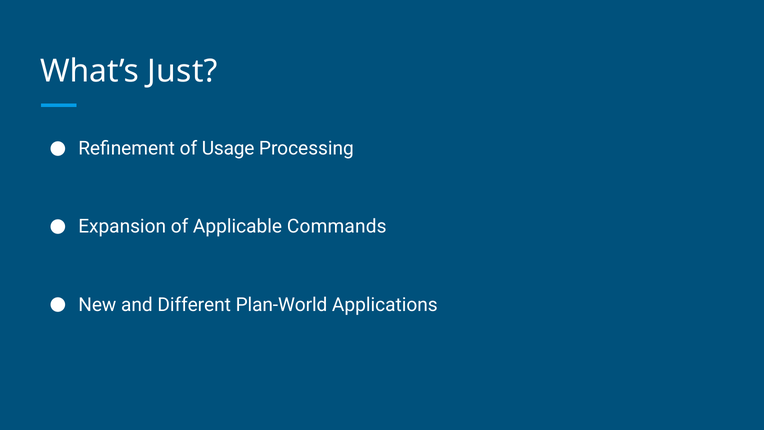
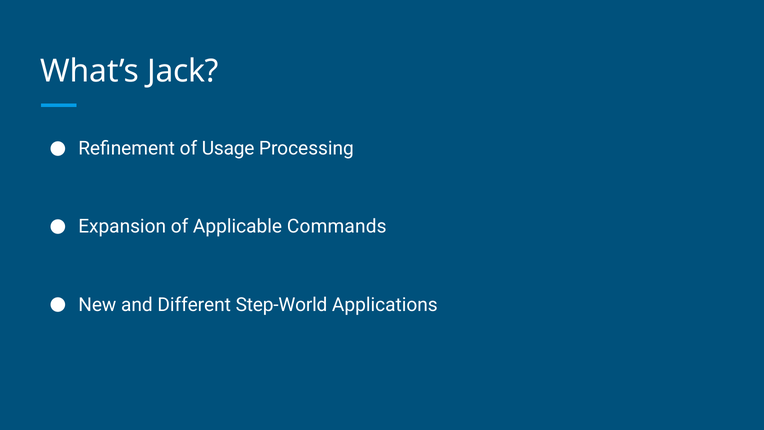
Just: Just -> Jack
Plan-World: Plan-World -> Step-World
